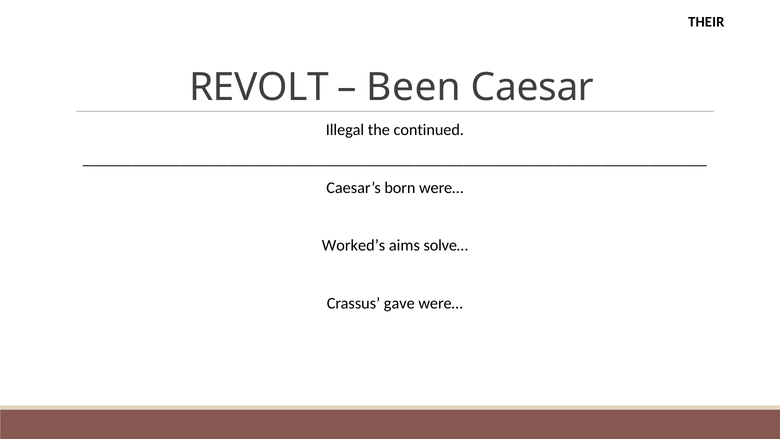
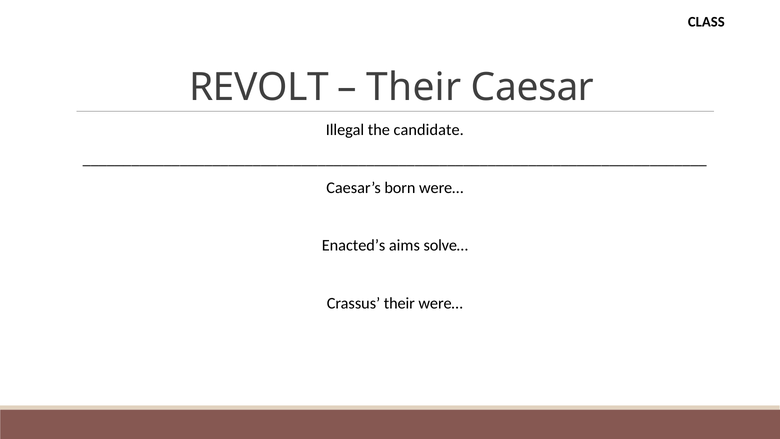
THEIR: THEIR -> CLASS
Been at (414, 87): Been -> Their
continued: continued -> candidate
Worked’s: Worked’s -> Enacted’s
Crassus gave: gave -> their
